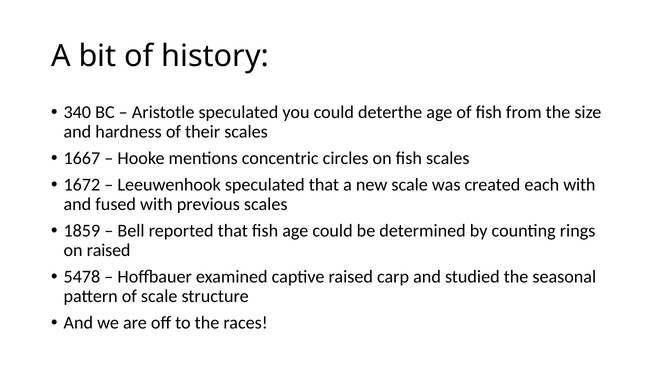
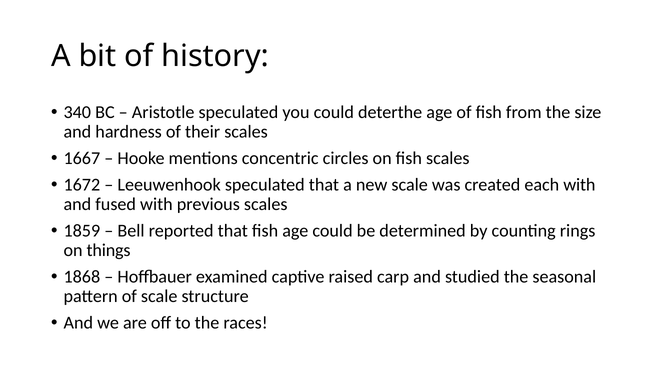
on raised: raised -> things
5478: 5478 -> 1868
